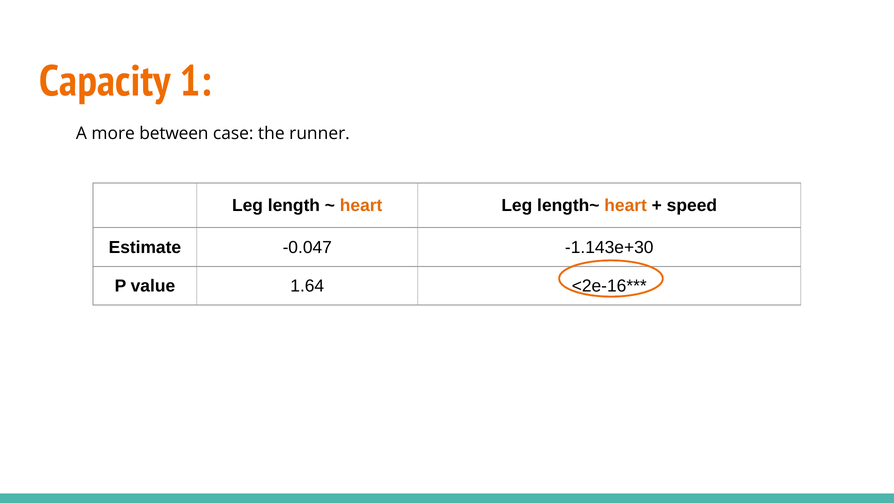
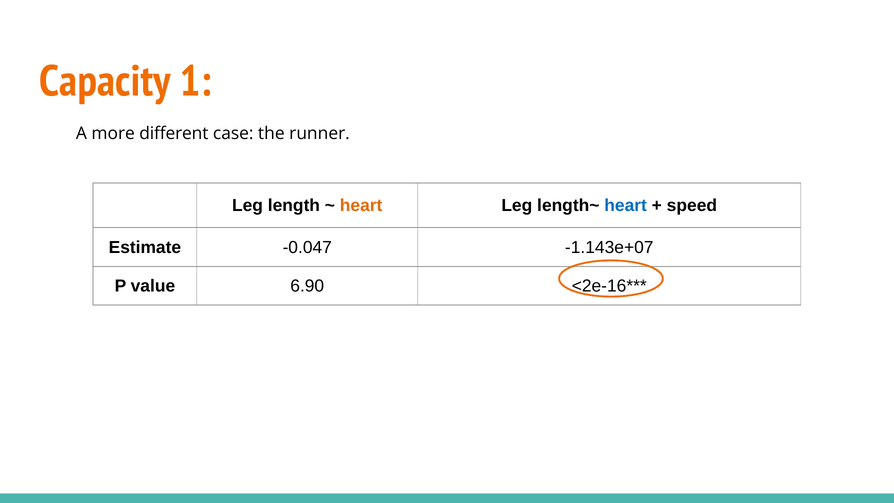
between: between -> different
heart at (626, 206) colour: orange -> blue
-1.143e+30: -1.143e+30 -> -1.143e+07
1.64: 1.64 -> 6.90
